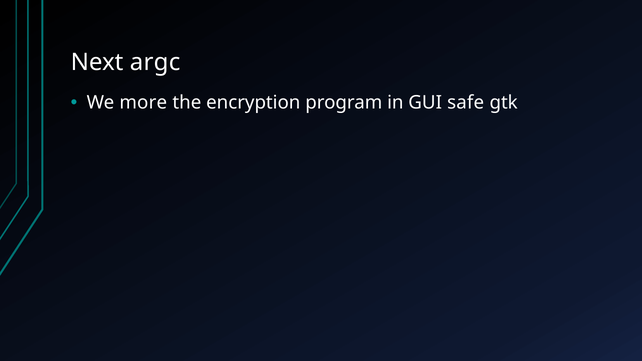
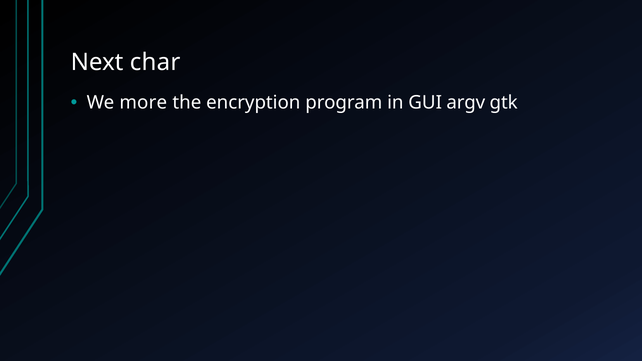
argc: argc -> char
safe: safe -> argv
